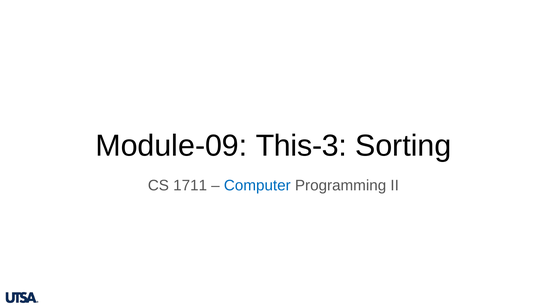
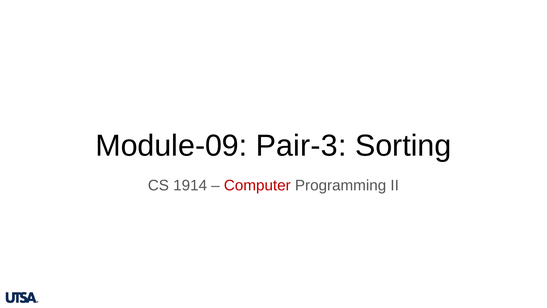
This-3: This-3 -> Pair-3
1711: 1711 -> 1914
Computer colour: blue -> red
